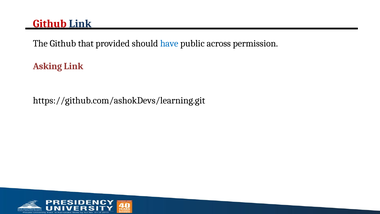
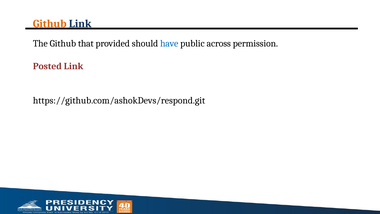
Github at (50, 24) colour: red -> orange
Asking: Asking -> Posted
https://github.com/ashokDevs/learning.git: https://github.com/ashokDevs/learning.git -> https://github.com/ashokDevs/respond.git
